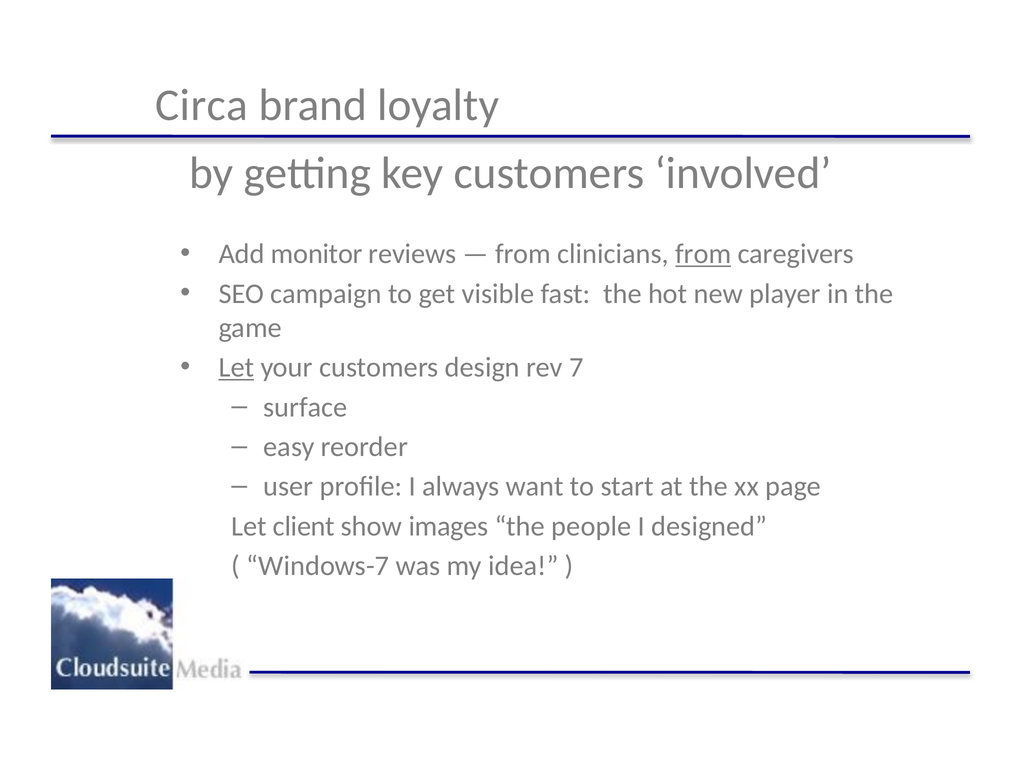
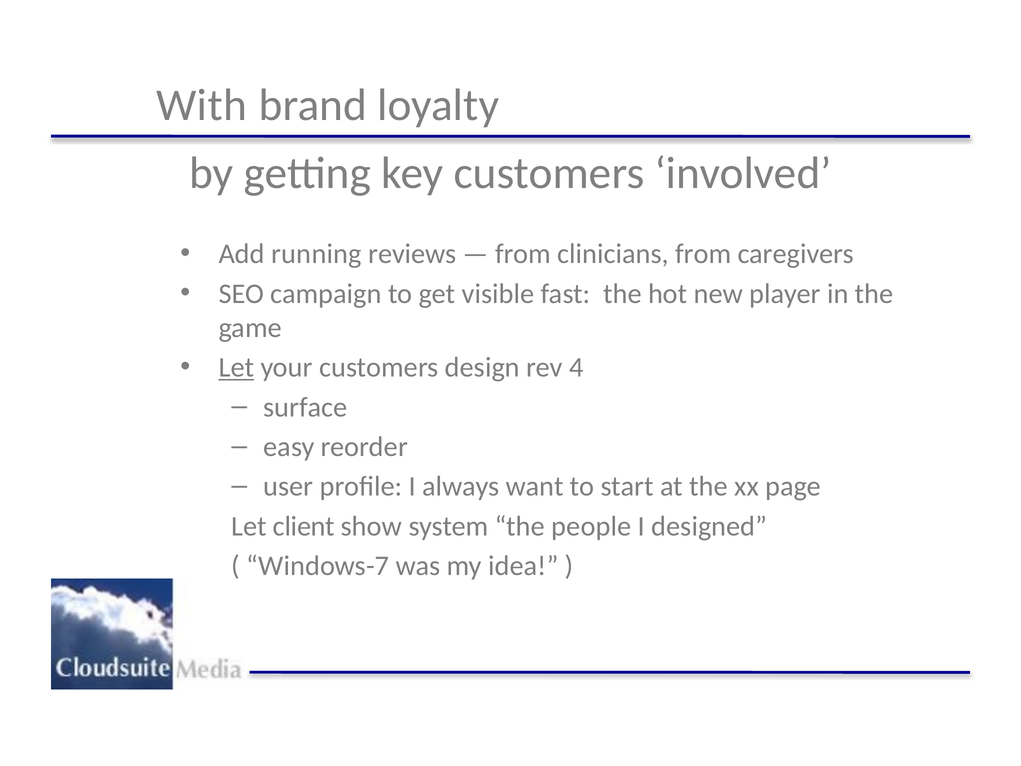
Circa: Circa -> With
monitor: monitor -> running
from at (703, 254) underline: present -> none
7: 7 -> 4
images: images -> system
